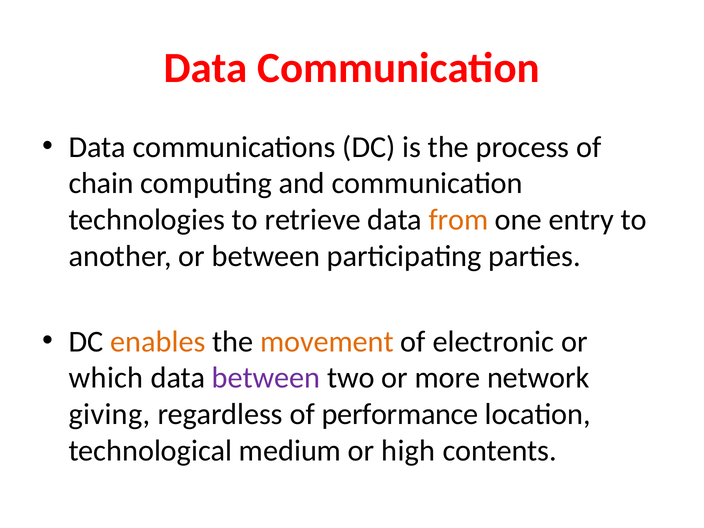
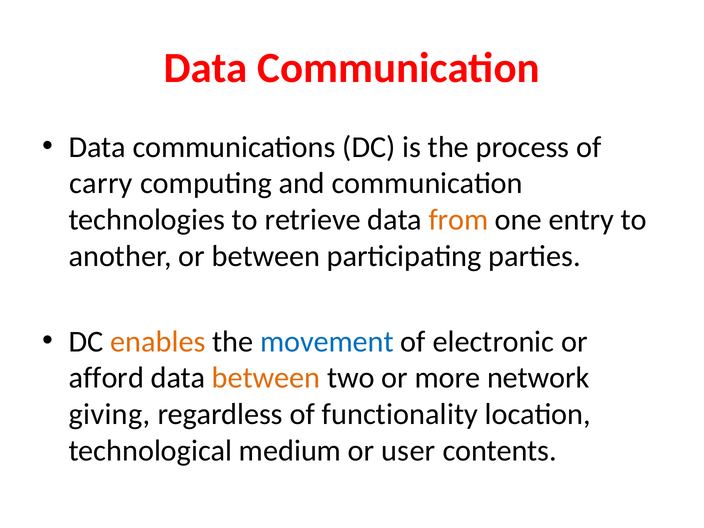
chain: chain -> carry
movement colour: orange -> blue
which: which -> afford
between at (266, 378) colour: purple -> orange
performance: performance -> functionality
high: high -> user
